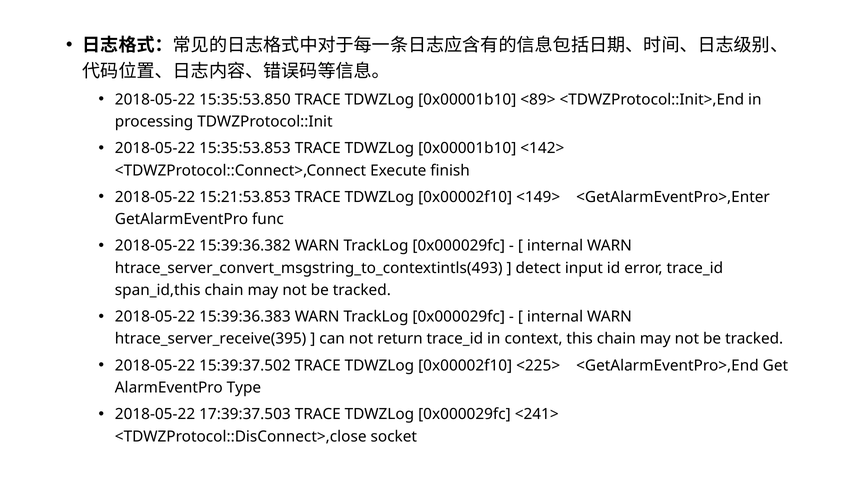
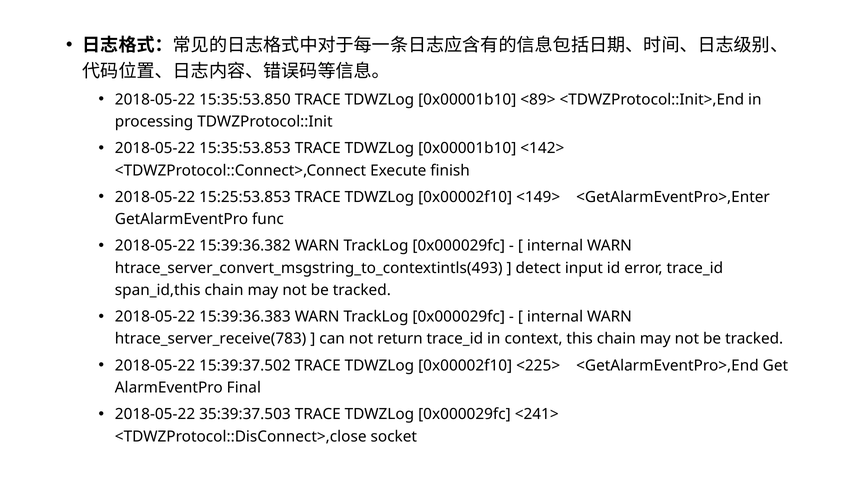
15:21:53.853: 15:21:53.853 -> 15:25:53.853
htrace_server_receive(395: htrace_server_receive(395 -> htrace_server_receive(783
Type: Type -> Final
17:39:37.503: 17:39:37.503 -> 35:39:37.503
